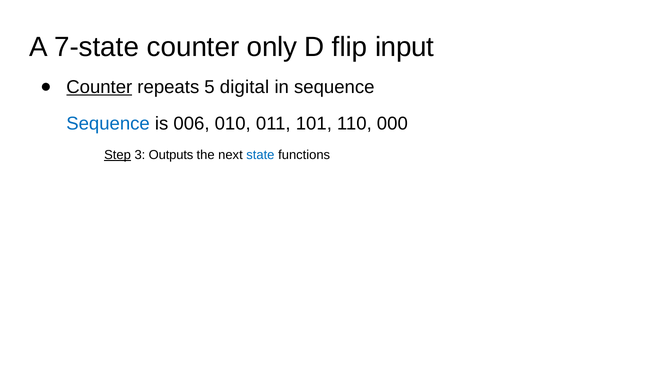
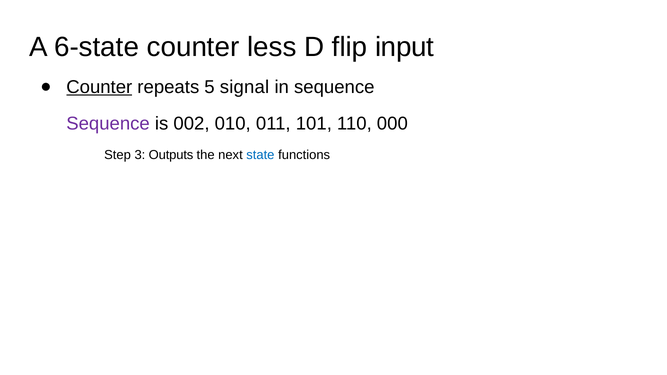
7-state: 7-state -> 6-state
only: only -> less
digital: digital -> signal
Sequence at (108, 124) colour: blue -> purple
006: 006 -> 002
Step underline: present -> none
